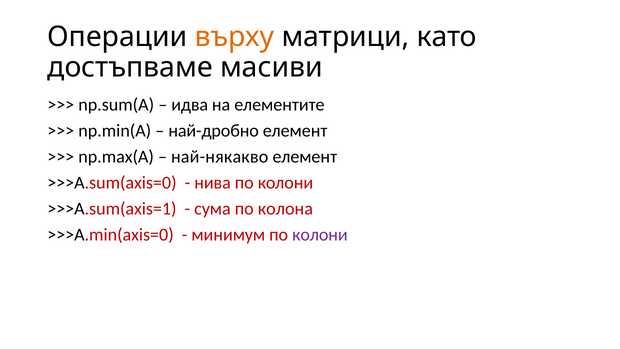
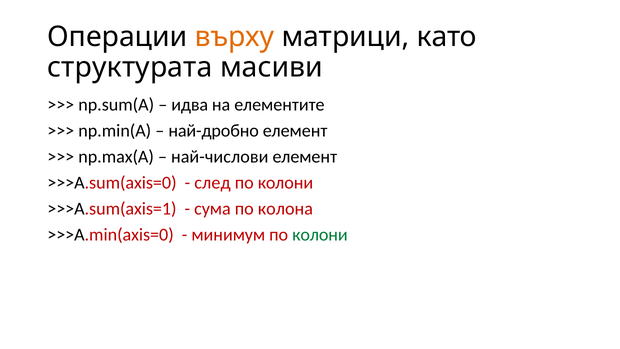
достъпваме: достъпваме -> структурата
най-някакво: най-някакво -> най-числови
нива: нива -> след
колони at (320, 235) colour: purple -> green
